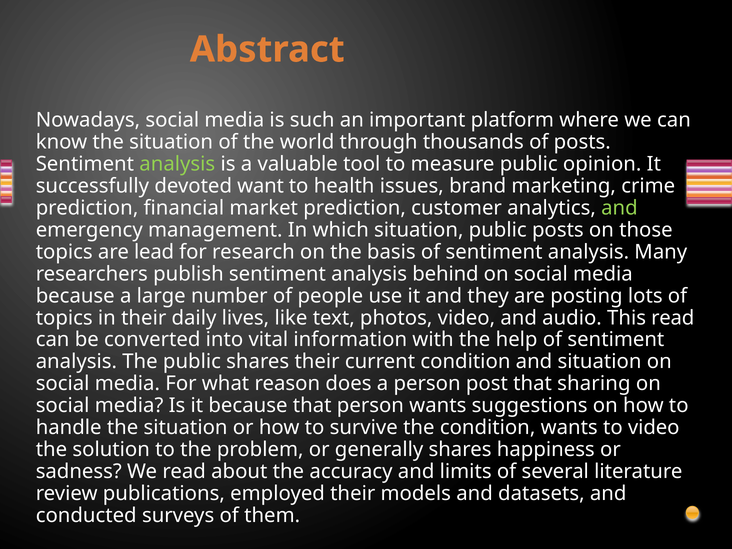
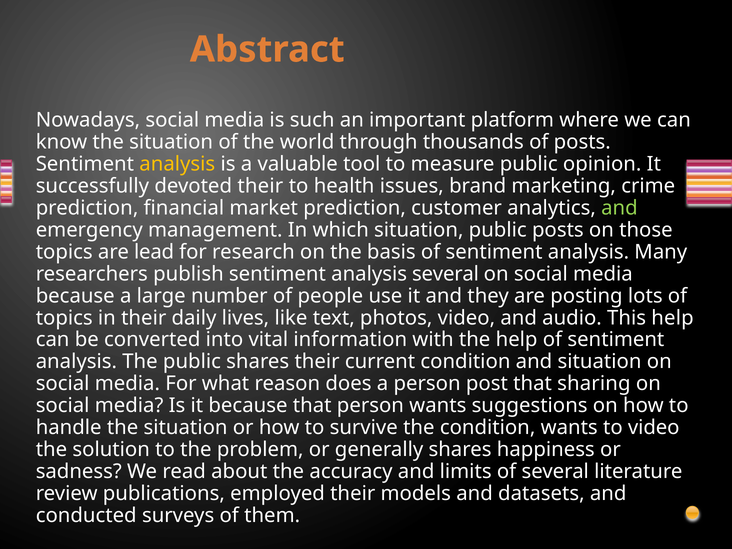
analysis at (177, 164) colour: light green -> yellow
devoted want: want -> their
analysis behind: behind -> several
This read: read -> help
